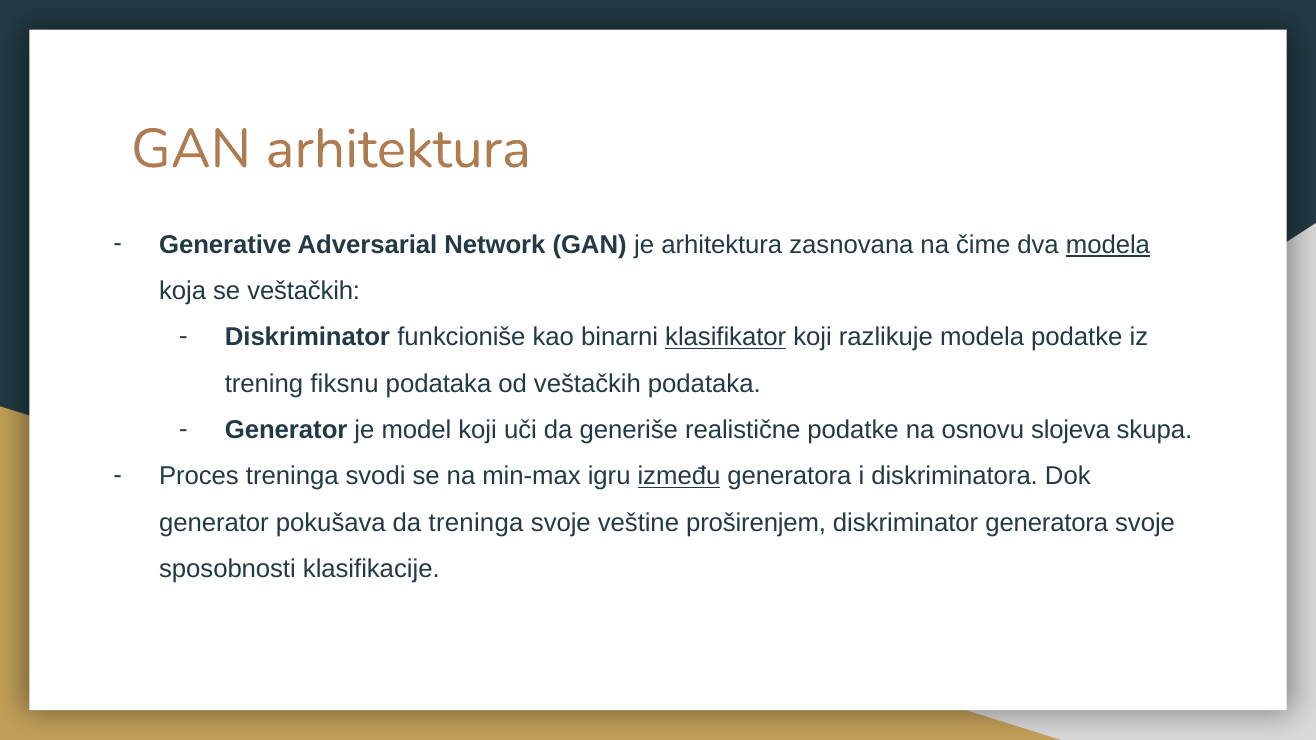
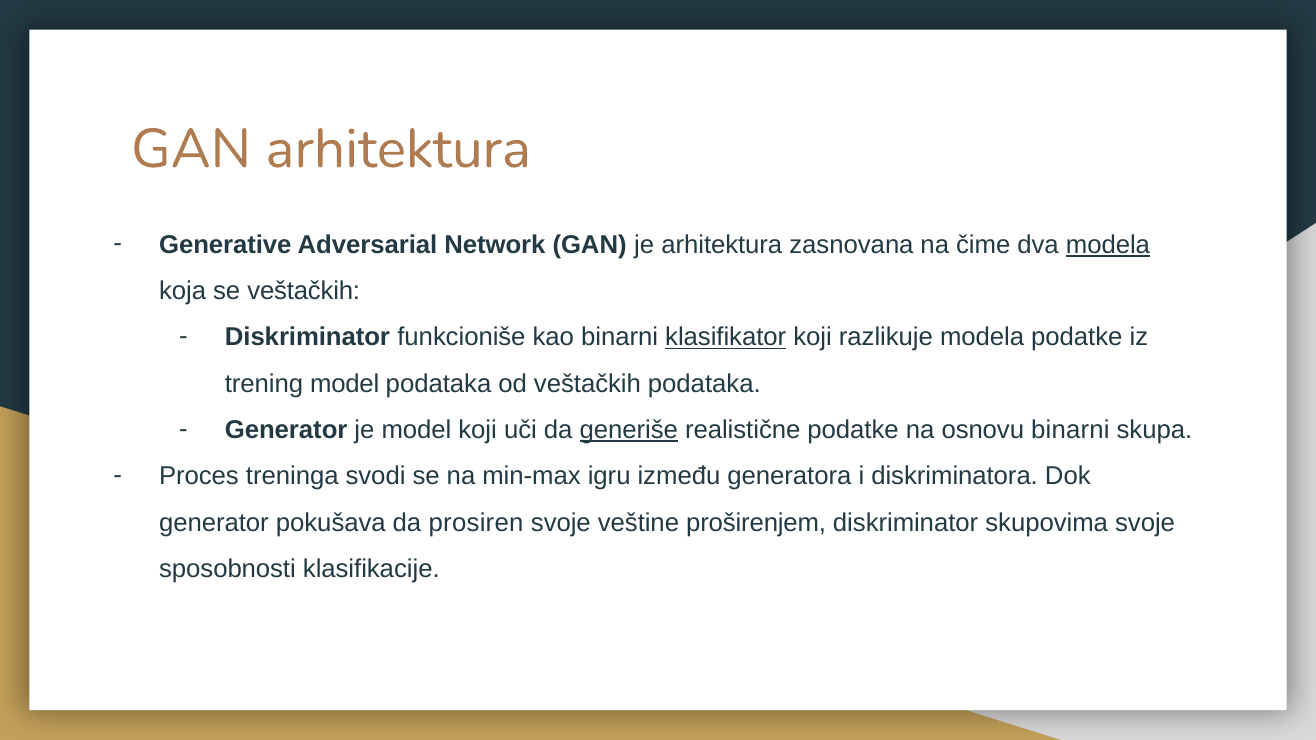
trening fiksnu: fiksnu -> model
generiše underline: none -> present
osnovu slojeva: slojeva -> binarni
između underline: present -> none
da treninga: treninga -> prosiren
diskriminator generatora: generatora -> skupovima
